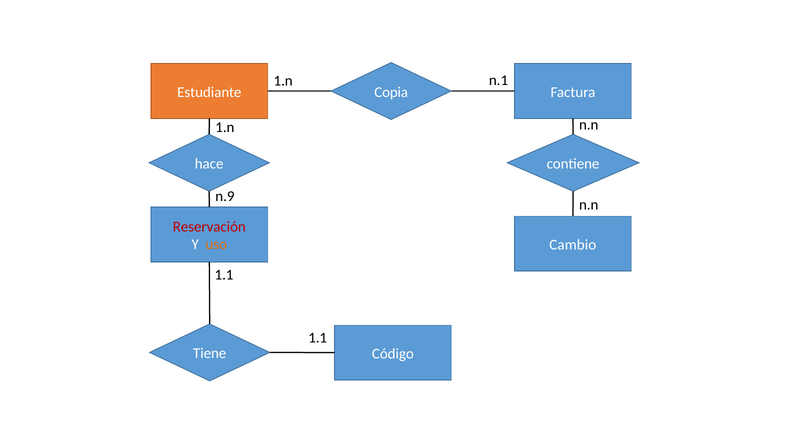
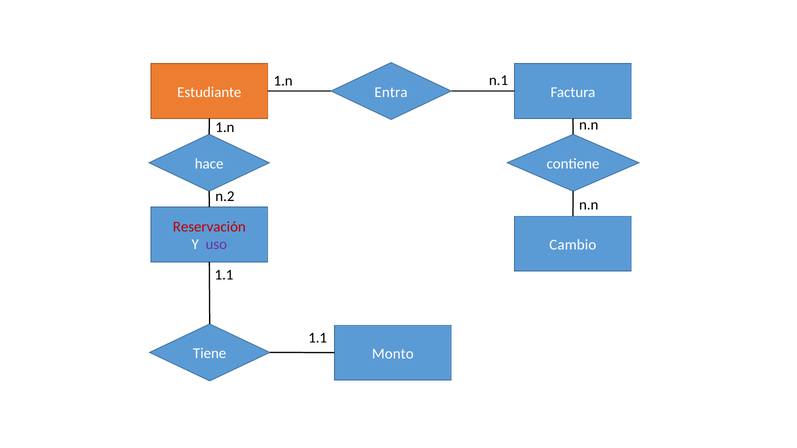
Copia: Copia -> Entra
n.9: n.9 -> n.2
uso colour: orange -> purple
Código: Código -> Monto
